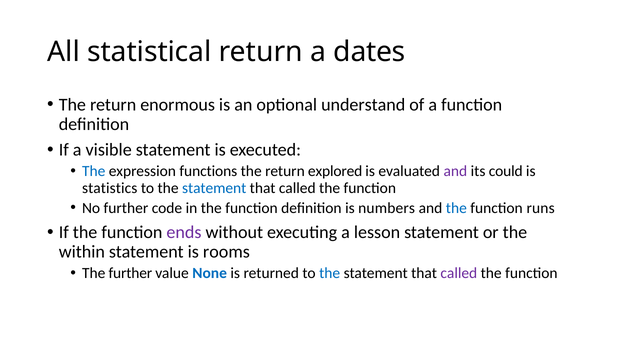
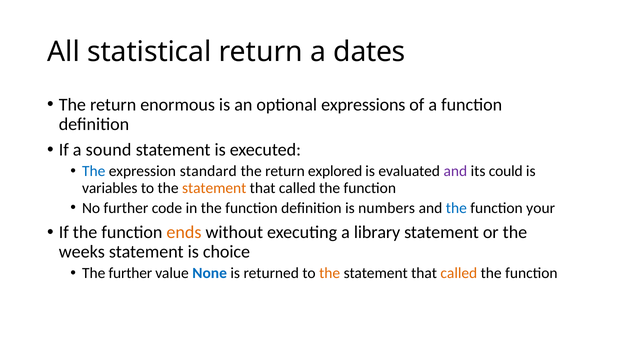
understand: understand -> expressions
visible: visible -> sound
functions: functions -> standard
statistics: statistics -> variables
statement at (214, 188) colour: blue -> orange
runs: runs -> your
ends colour: purple -> orange
lesson: lesson -> library
within: within -> weeks
rooms: rooms -> choice
the at (330, 273) colour: blue -> orange
called at (459, 273) colour: purple -> orange
